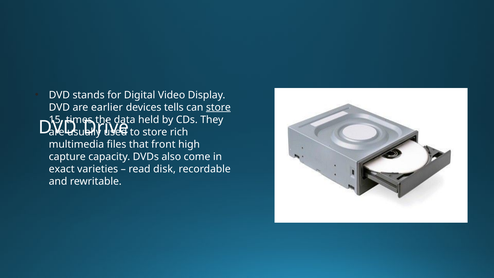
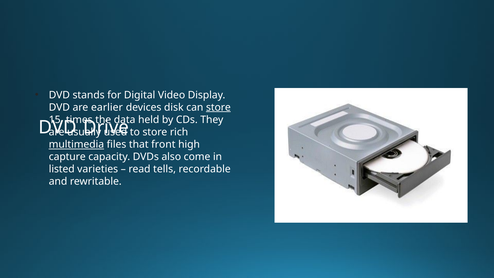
tells: tells -> disk
multimedia underline: none -> present
exact: exact -> listed
disk: disk -> tells
